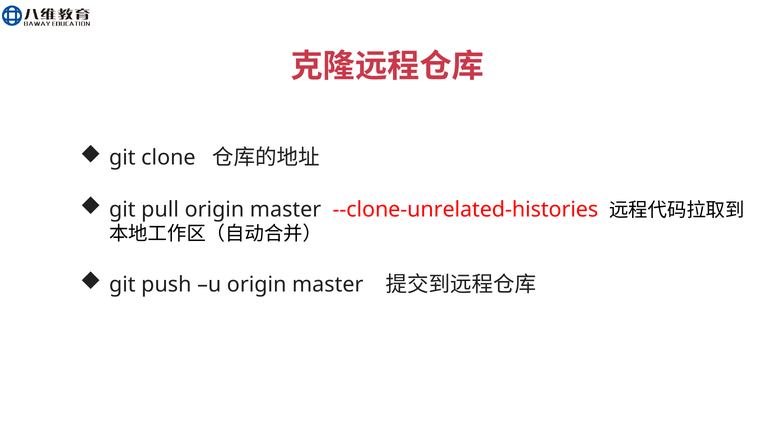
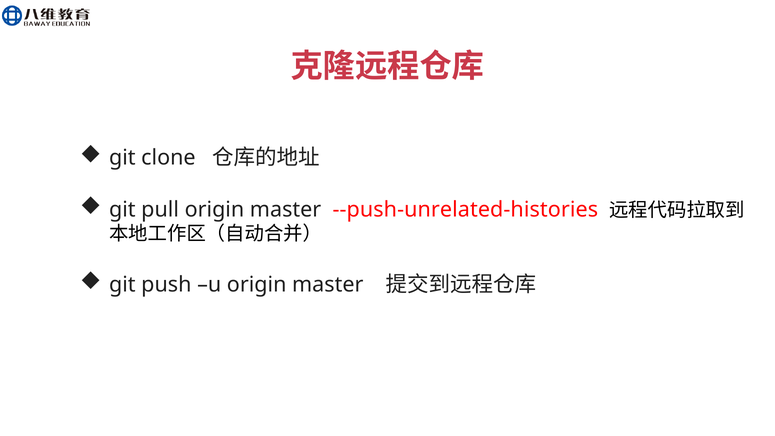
--clone-unrelated-histories: --clone-unrelated-histories -> --push-unrelated-histories
